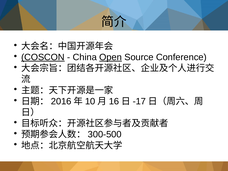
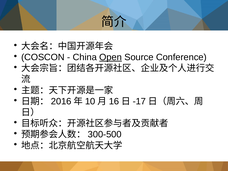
COSCON underline: present -> none
